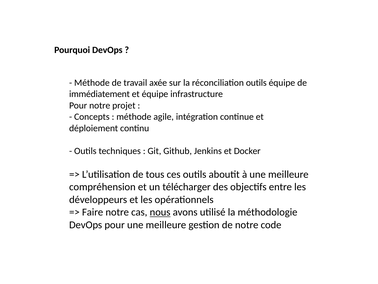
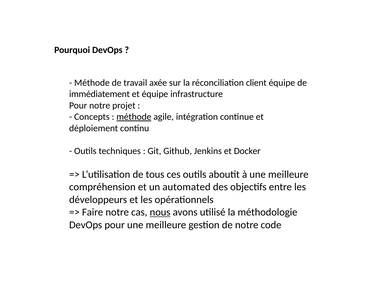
réconciliation outils: outils -> client
méthode at (134, 117) underline: none -> present
télécharger: télécharger -> automated
